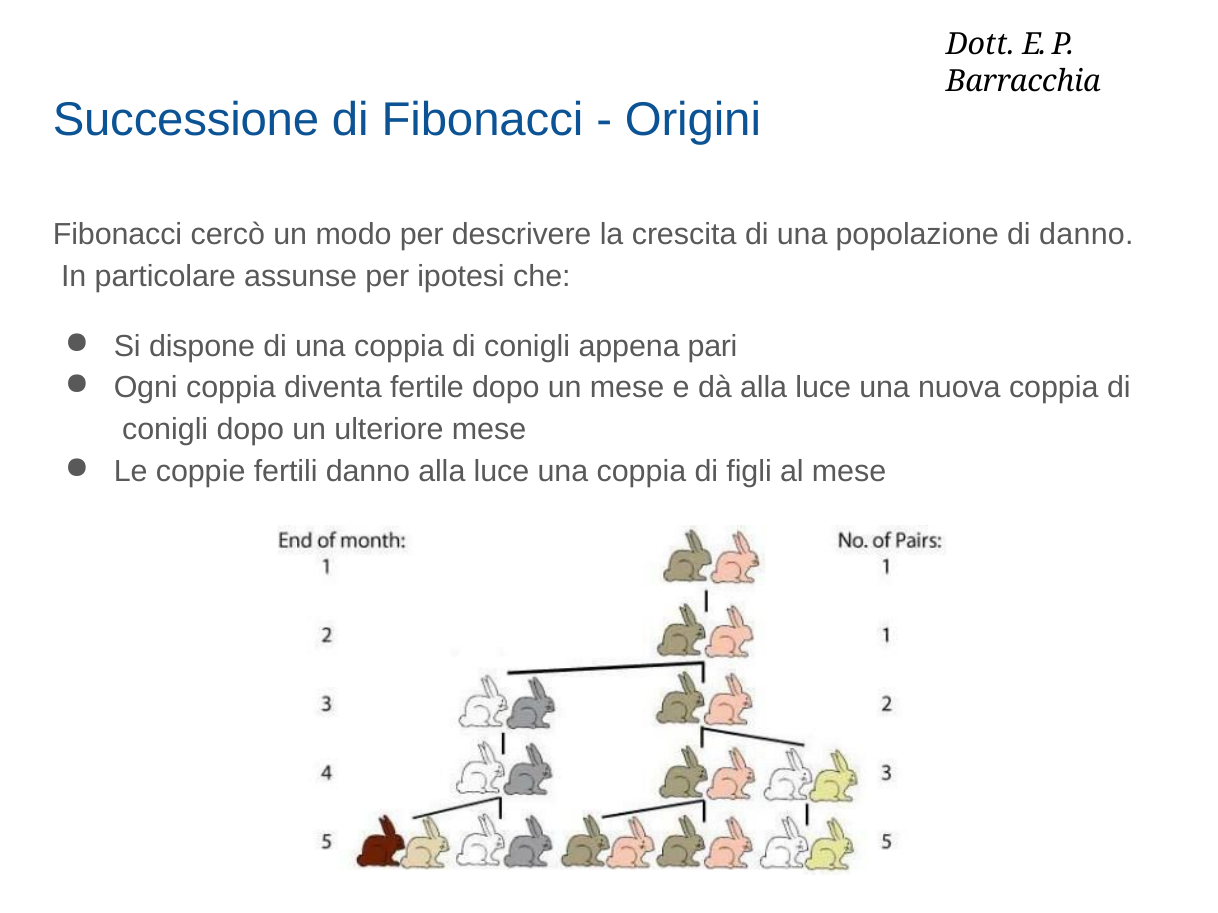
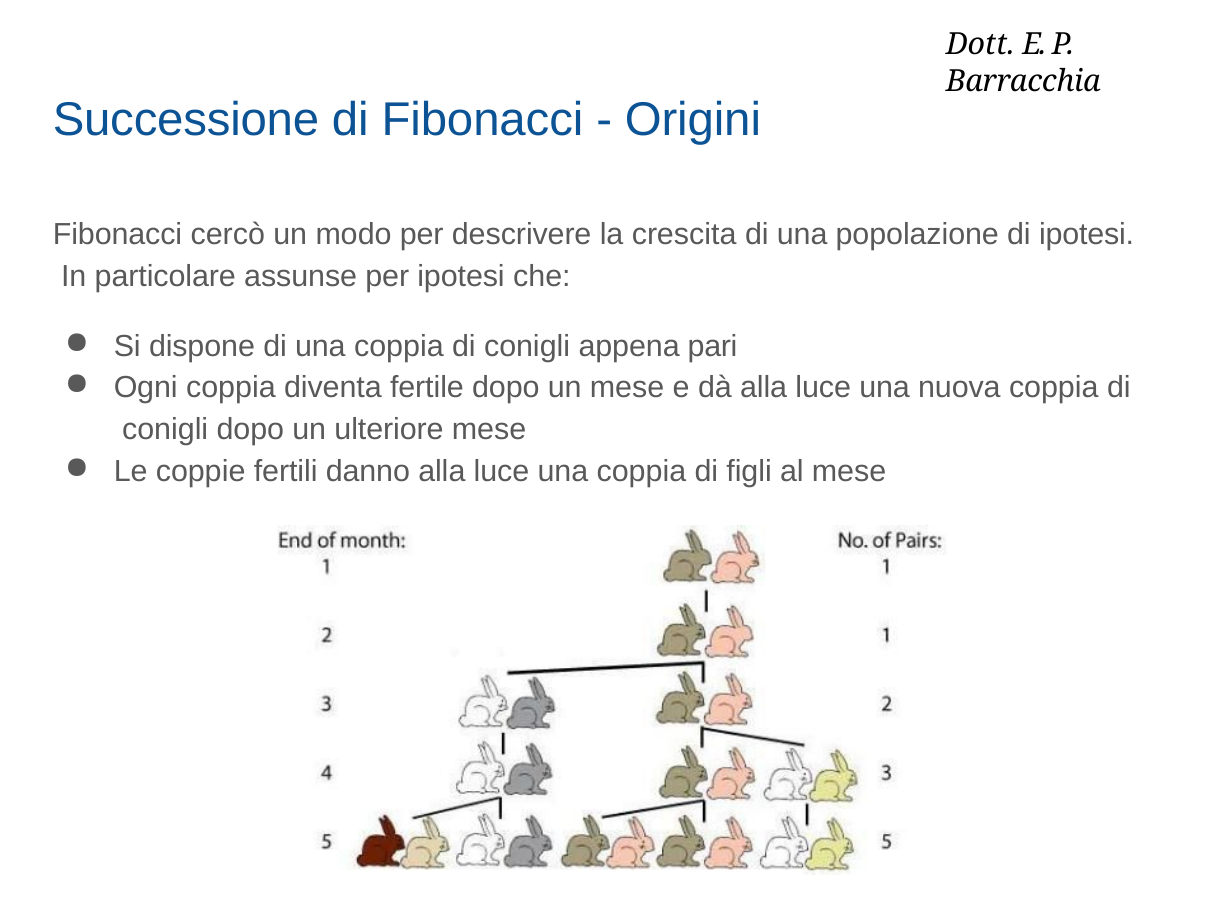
di danno: danno -> ipotesi
